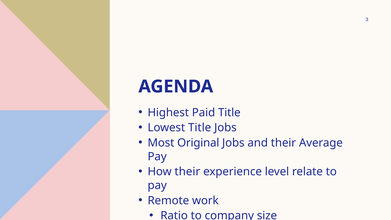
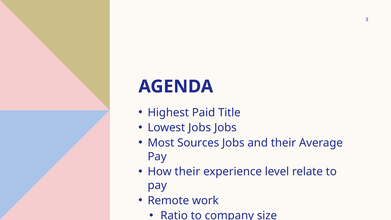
Lowest Title: Title -> Jobs
Original: Original -> Sources
